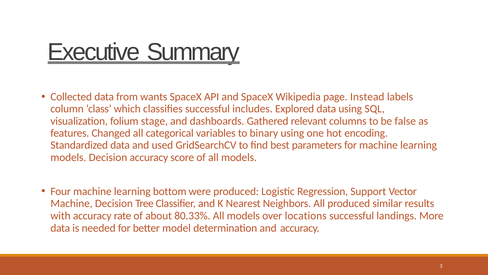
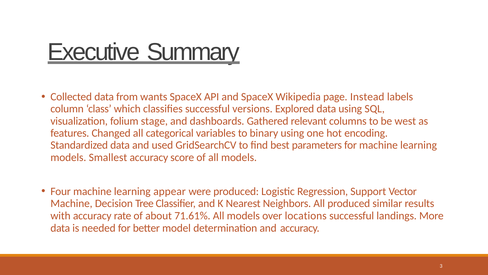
includes: includes -> versions
false: false -> west
models Decision: Decision -> Smallest
bottom: bottom -> appear
80.33%: 80.33% -> 71.61%
